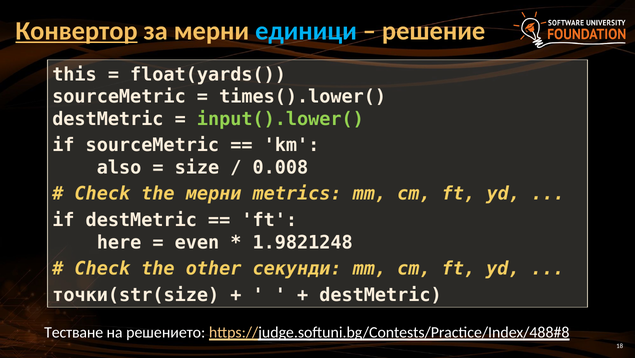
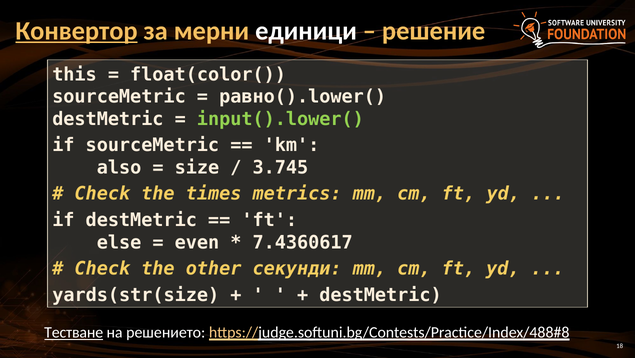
единици colour: light blue -> white
float(yards(: float(yards( -> float(color(
times().lower(: times().lower( -> равно().lower(
0.008: 0.008 -> 3.745
the мерни: мерни -> times
here: here -> else
1.9821248: 1.9821248 -> 7.4360617
точки(str(size: точки(str(size -> yards(str(size
Тестване underline: none -> present
